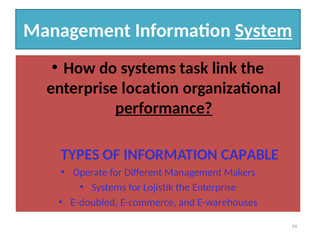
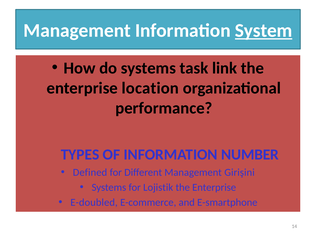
performance underline: present -> none
CAPABLE: CAPABLE -> NUMBER
Operate: Operate -> Defined
Makers: Makers -> Girişini
E-warehouses: E-warehouses -> E-smartphone
